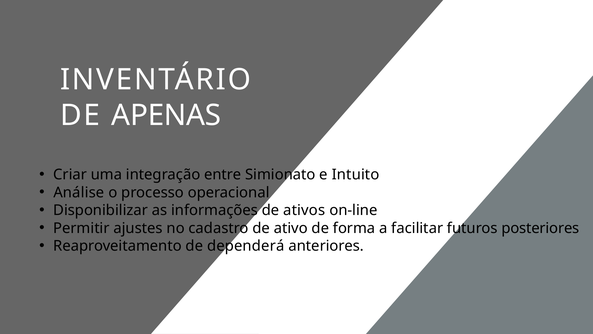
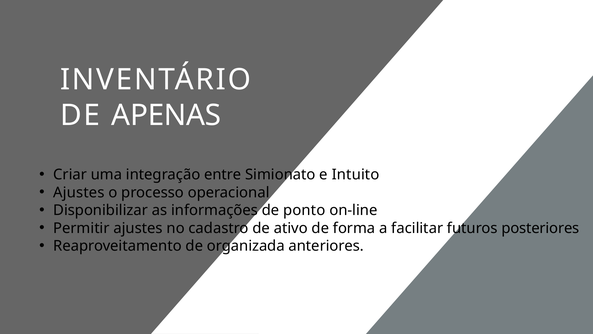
Análise at (79, 192): Análise -> Ajustes
ativos: ativos -> ponto
dependerá: dependerá -> organizada
